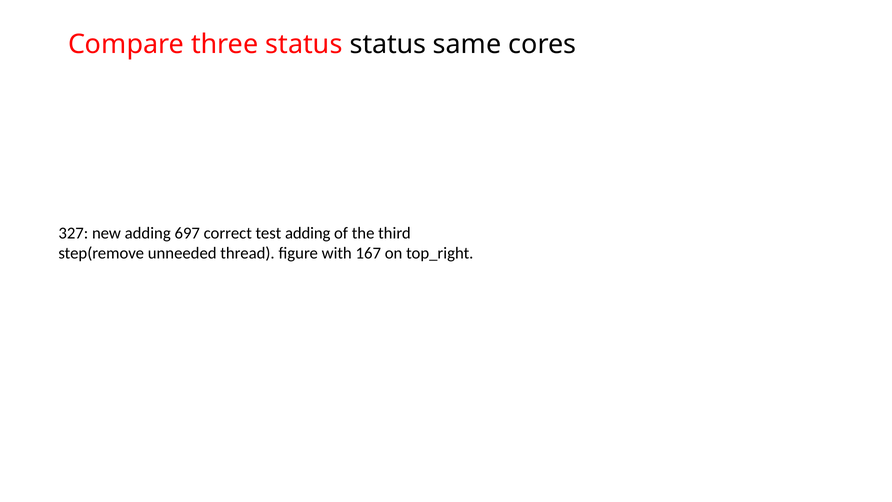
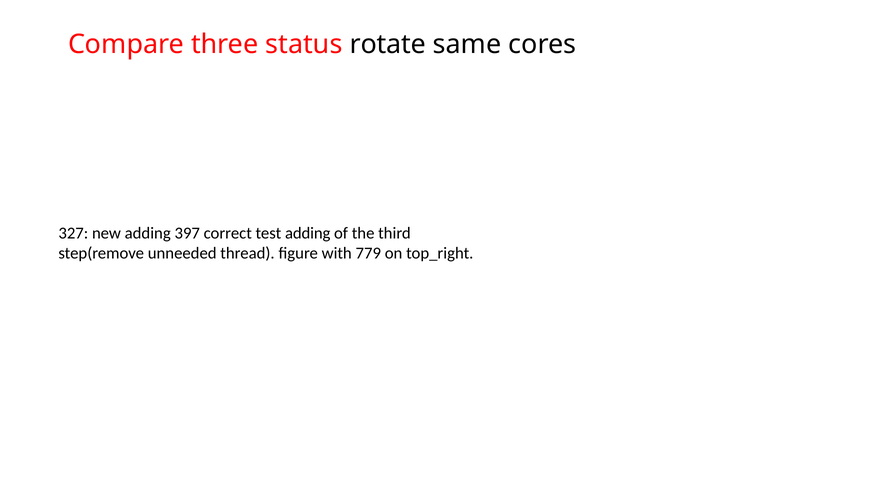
status status: status -> rotate
697: 697 -> 397
167: 167 -> 779
